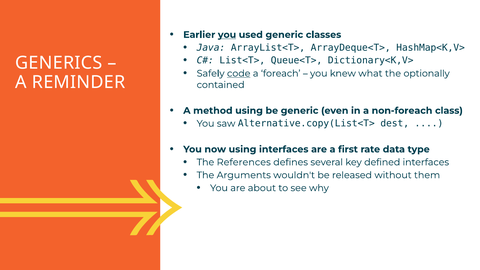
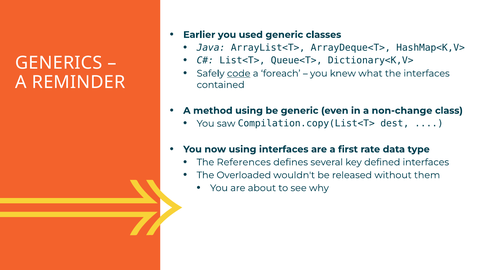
you at (227, 35) underline: present -> none
the optionally: optionally -> interfaces
non-foreach: non-foreach -> non-change
Alternative.copy(List<T>: Alternative.copy(List<T> -> Compilation.copy(List<T>
Arguments: Arguments -> Overloaded
